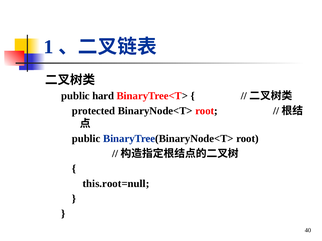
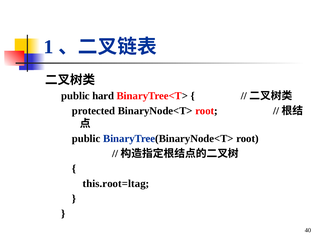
this.root=null: this.root=null -> this.root=ltag
